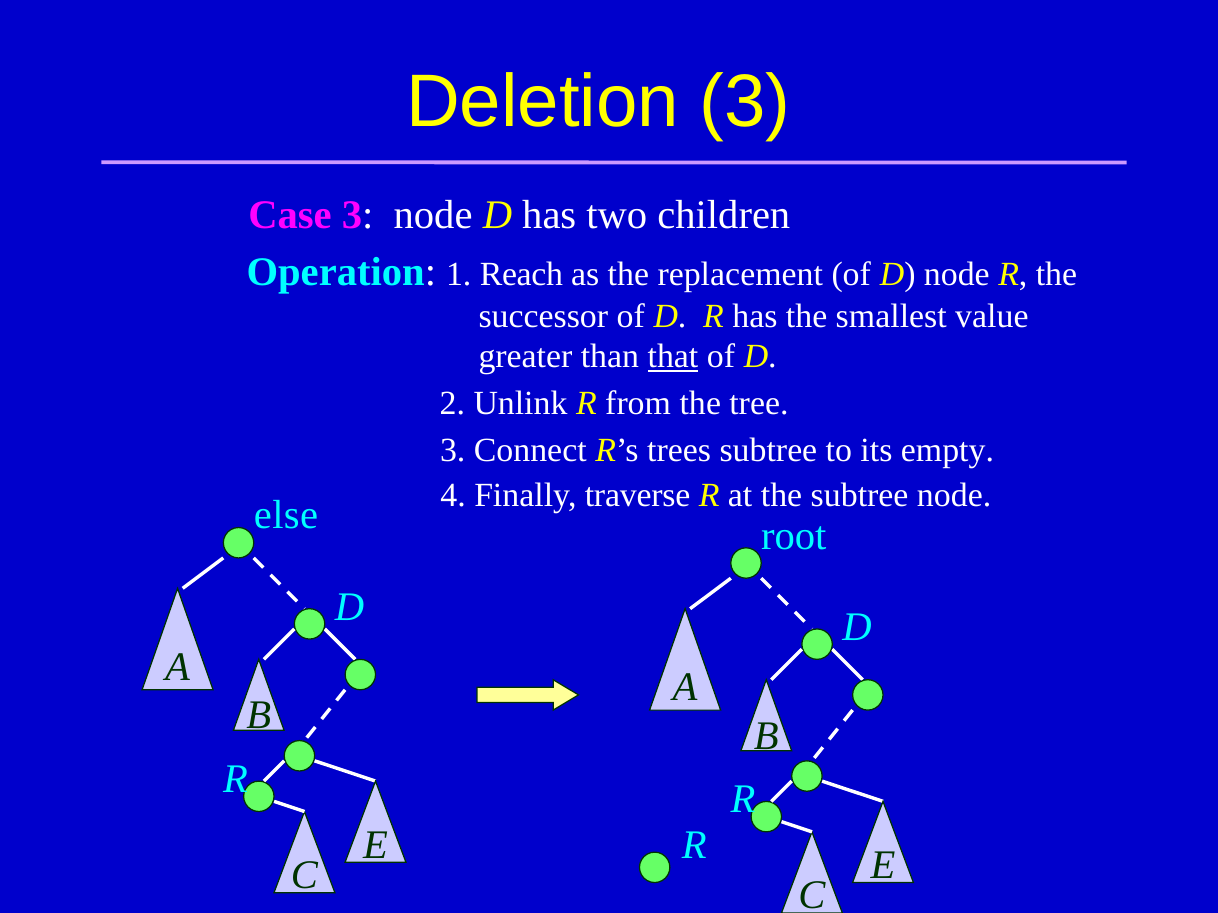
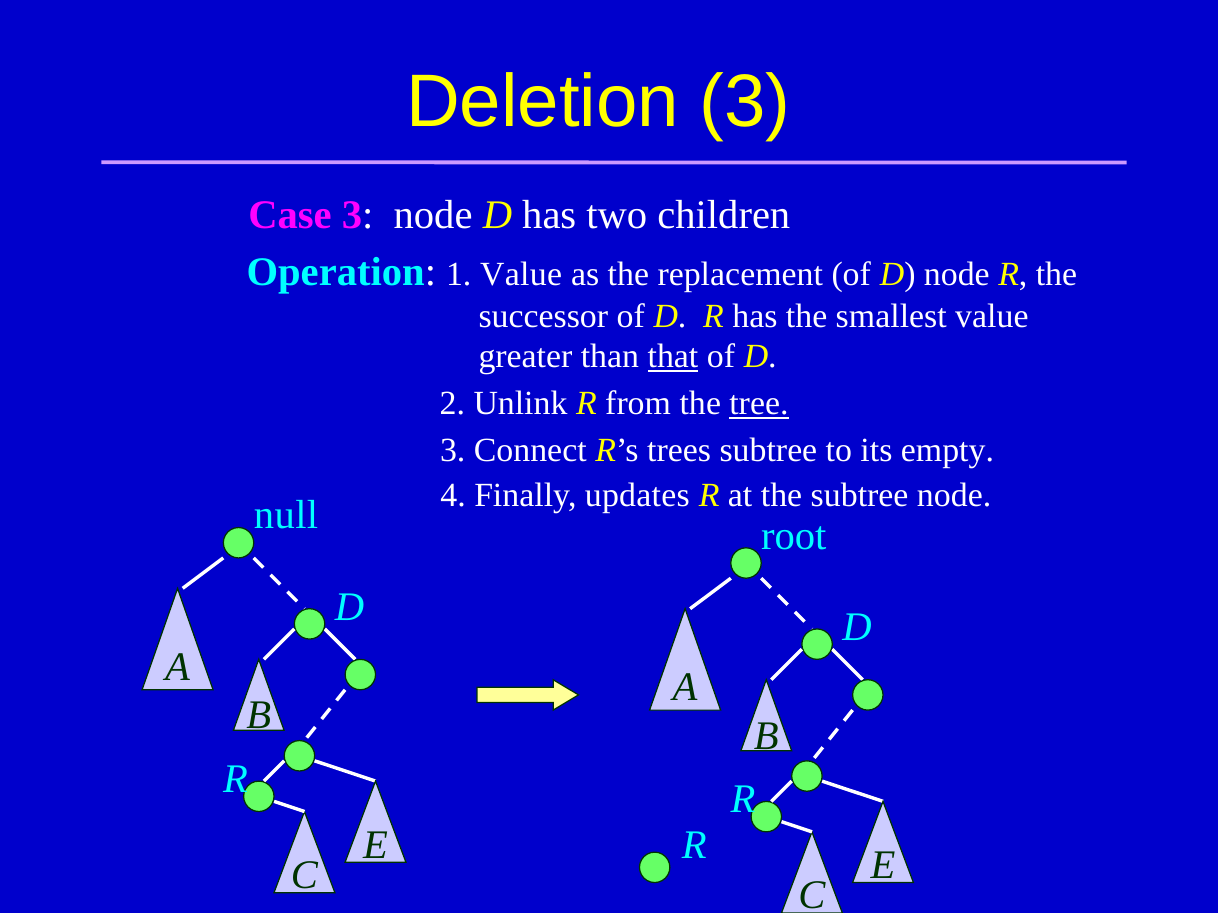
1 Reach: Reach -> Value
tree underline: none -> present
traverse: traverse -> updates
else: else -> null
